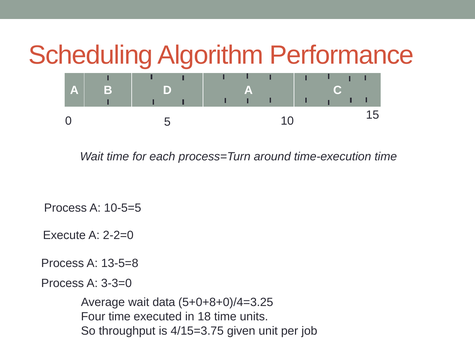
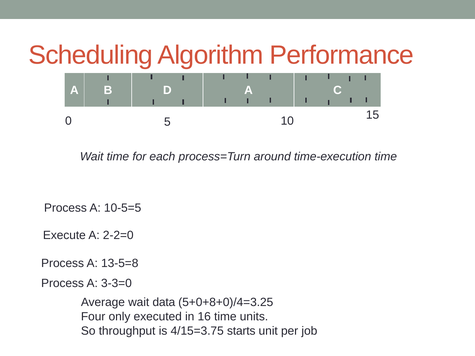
Four time: time -> only
18: 18 -> 16
given: given -> starts
